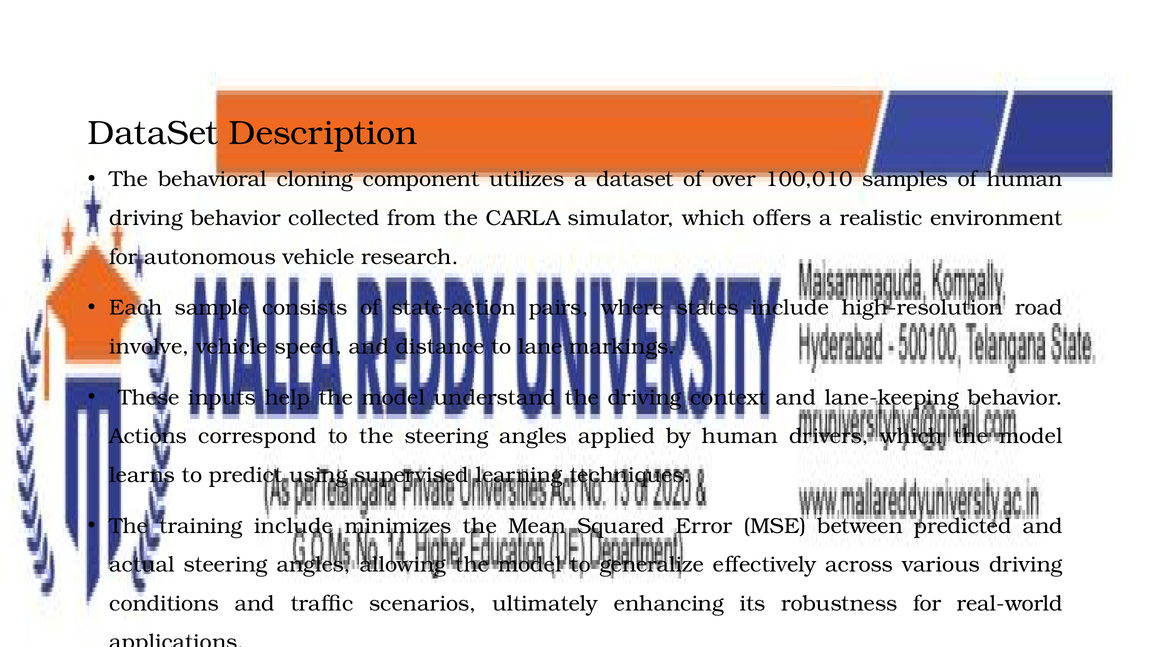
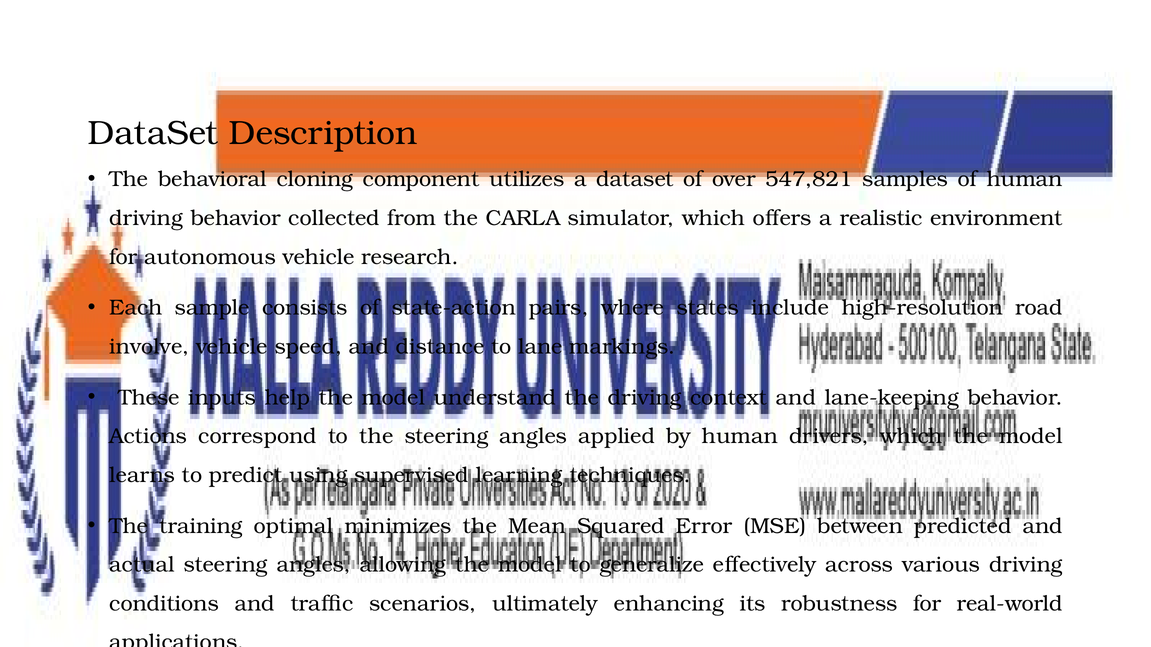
100,010: 100,010 -> 547,821
training include: include -> optimal
